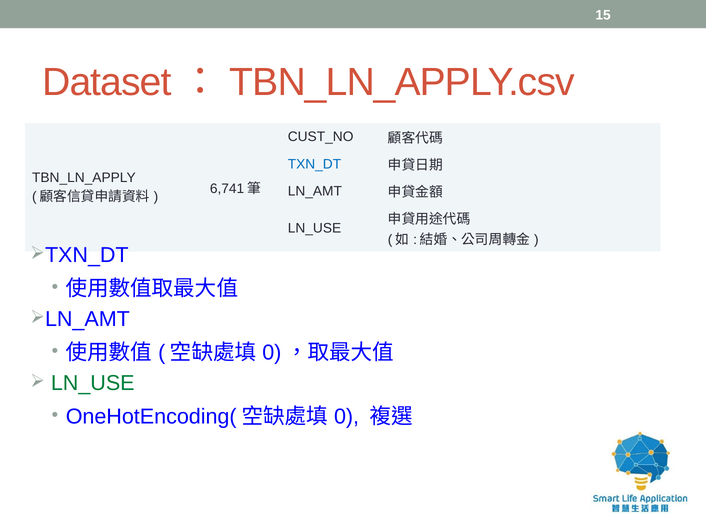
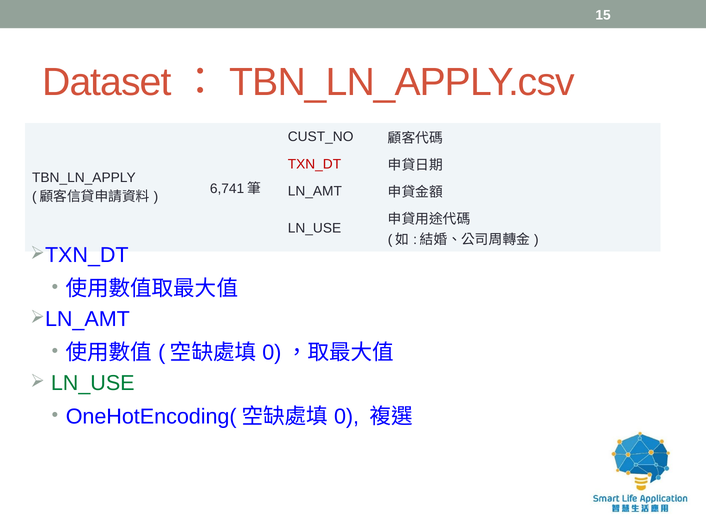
TXN_DT colour: blue -> red
